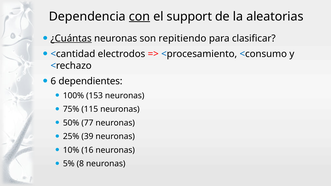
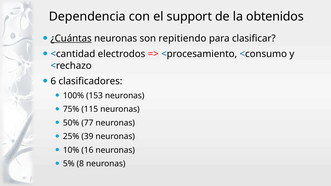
con underline: present -> none
aleatorias: aleatorias -> obtenidos
dependientes: dependientes -> clasificadores
